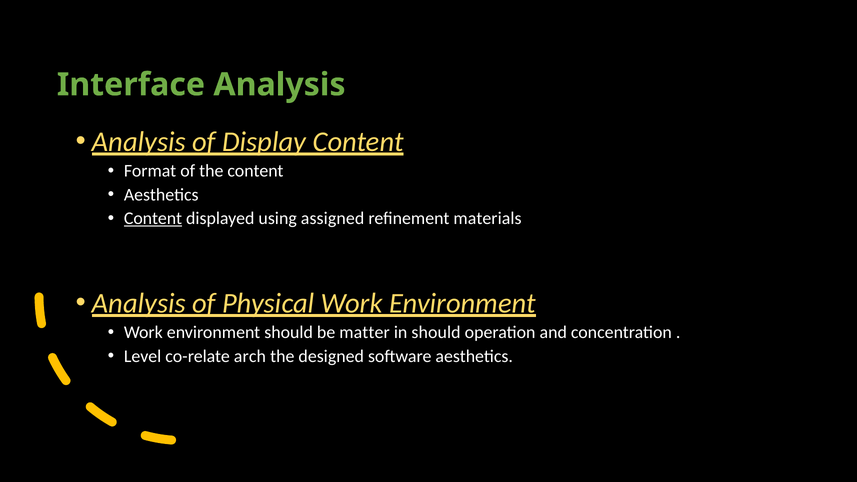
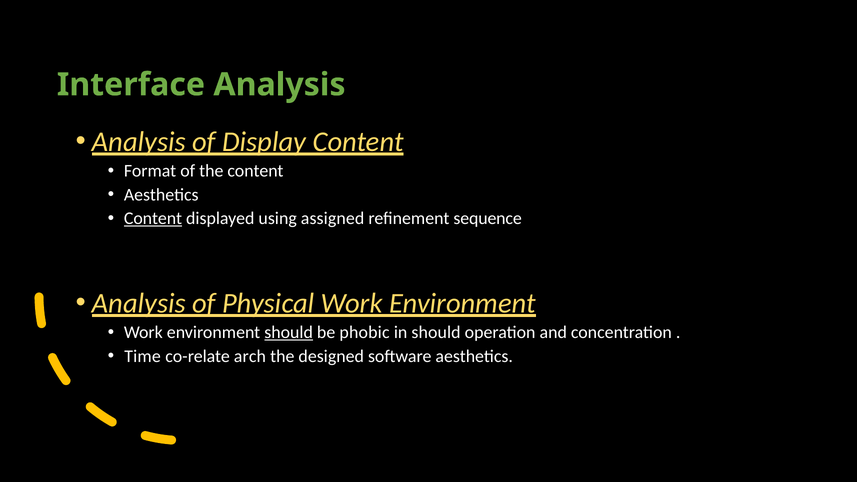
materials: materials -> sequence
should at (289, 333) underline: none -> present
matter: matter -> phobic
Level: Level -> Time
